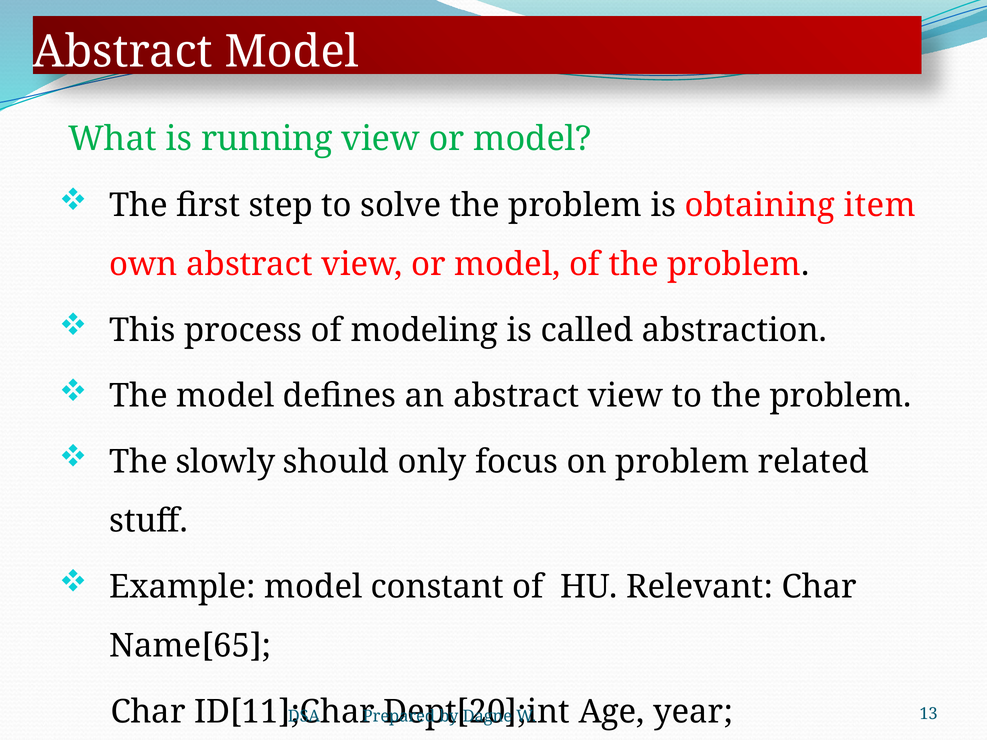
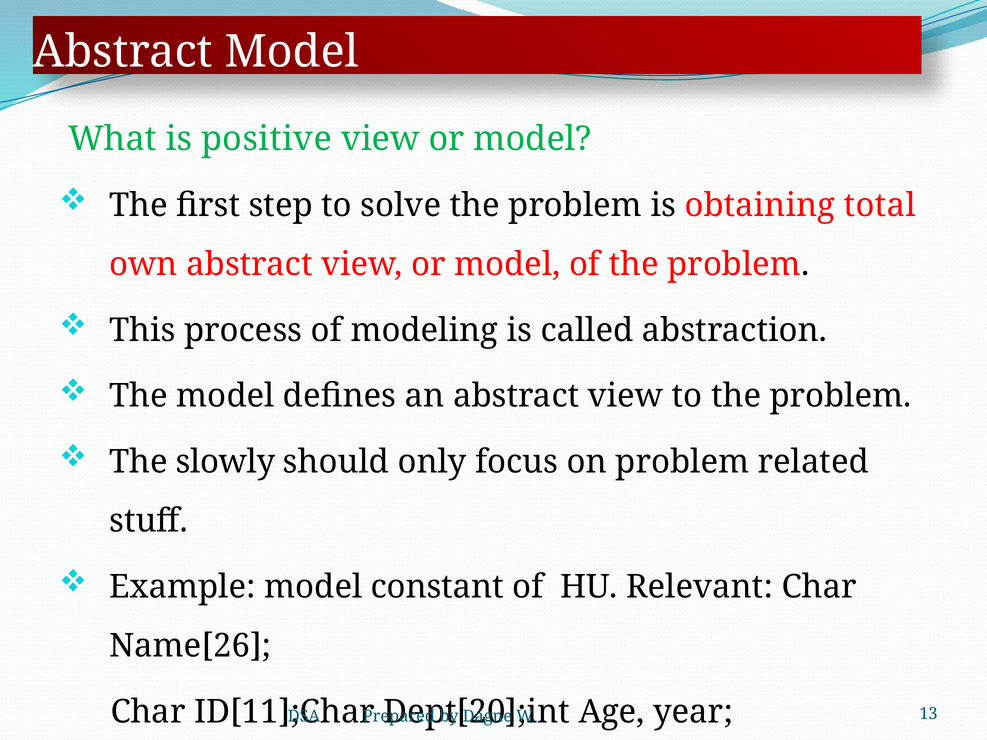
running: running -> positive
item: item -> total
Name[65: Name[65 -> Name[26
